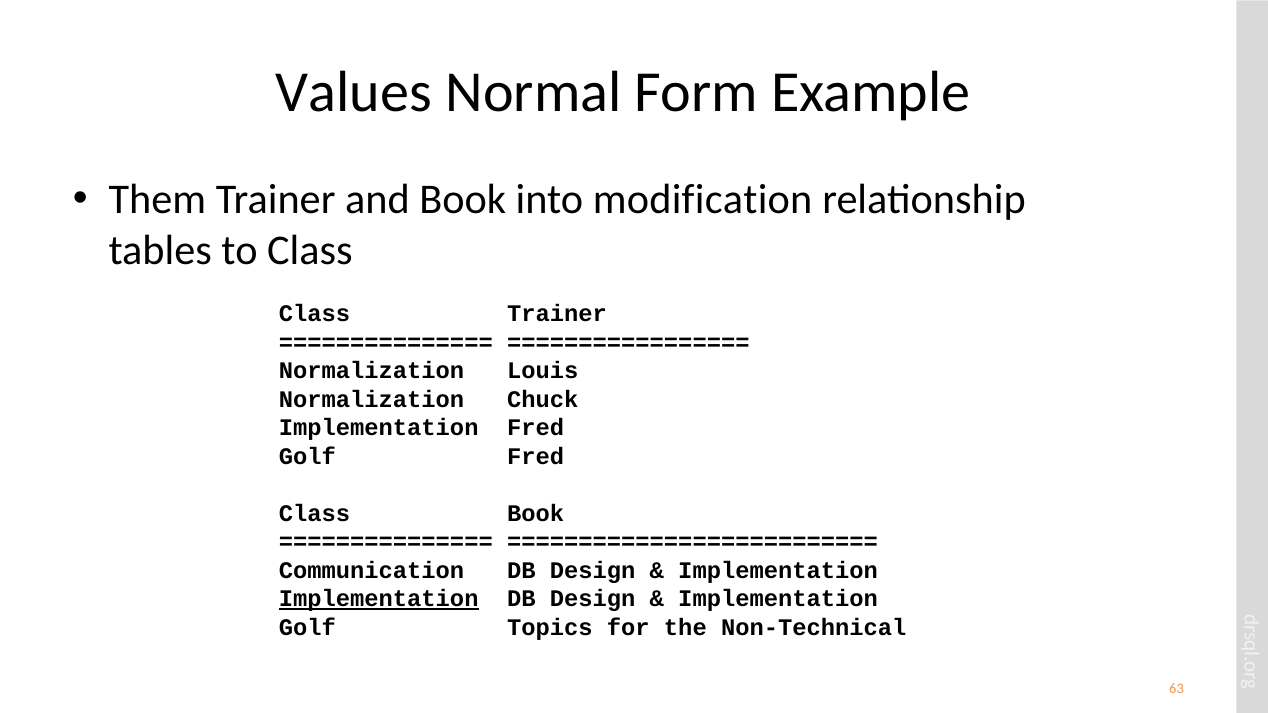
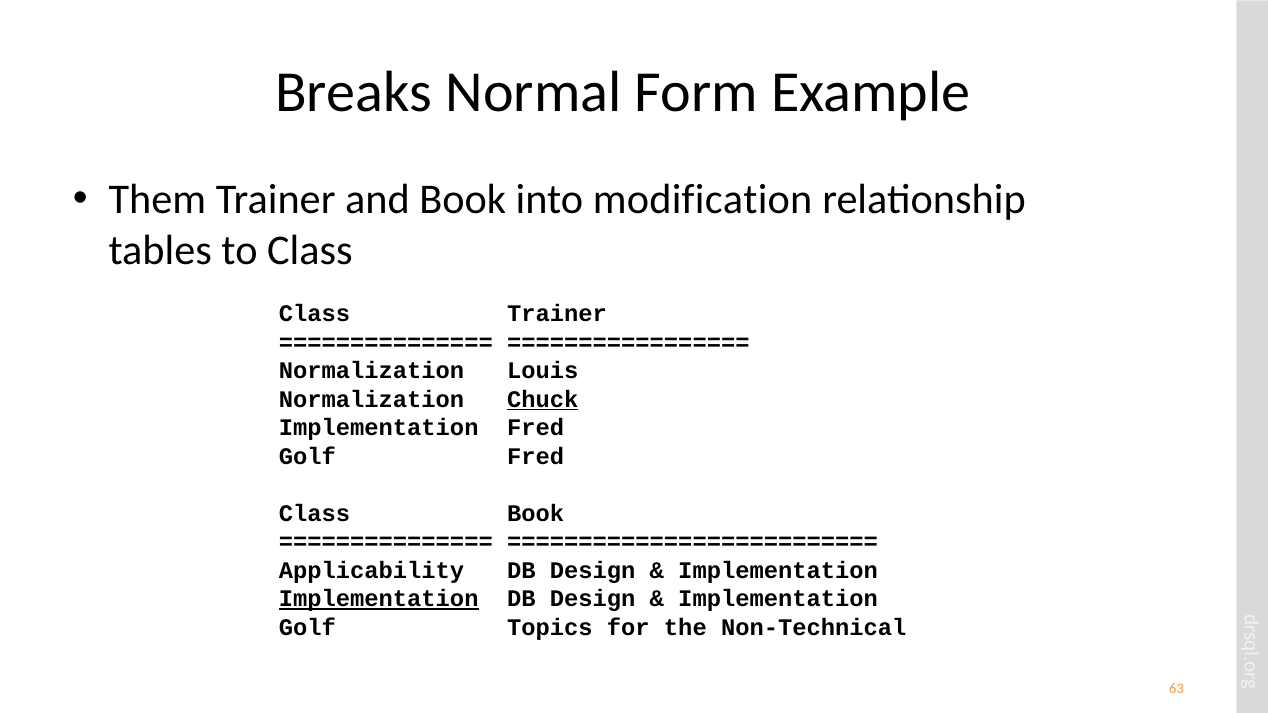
Values: Values -> Breaks
Chuck underline: none -> present
Communication: Communication -> Applicability
